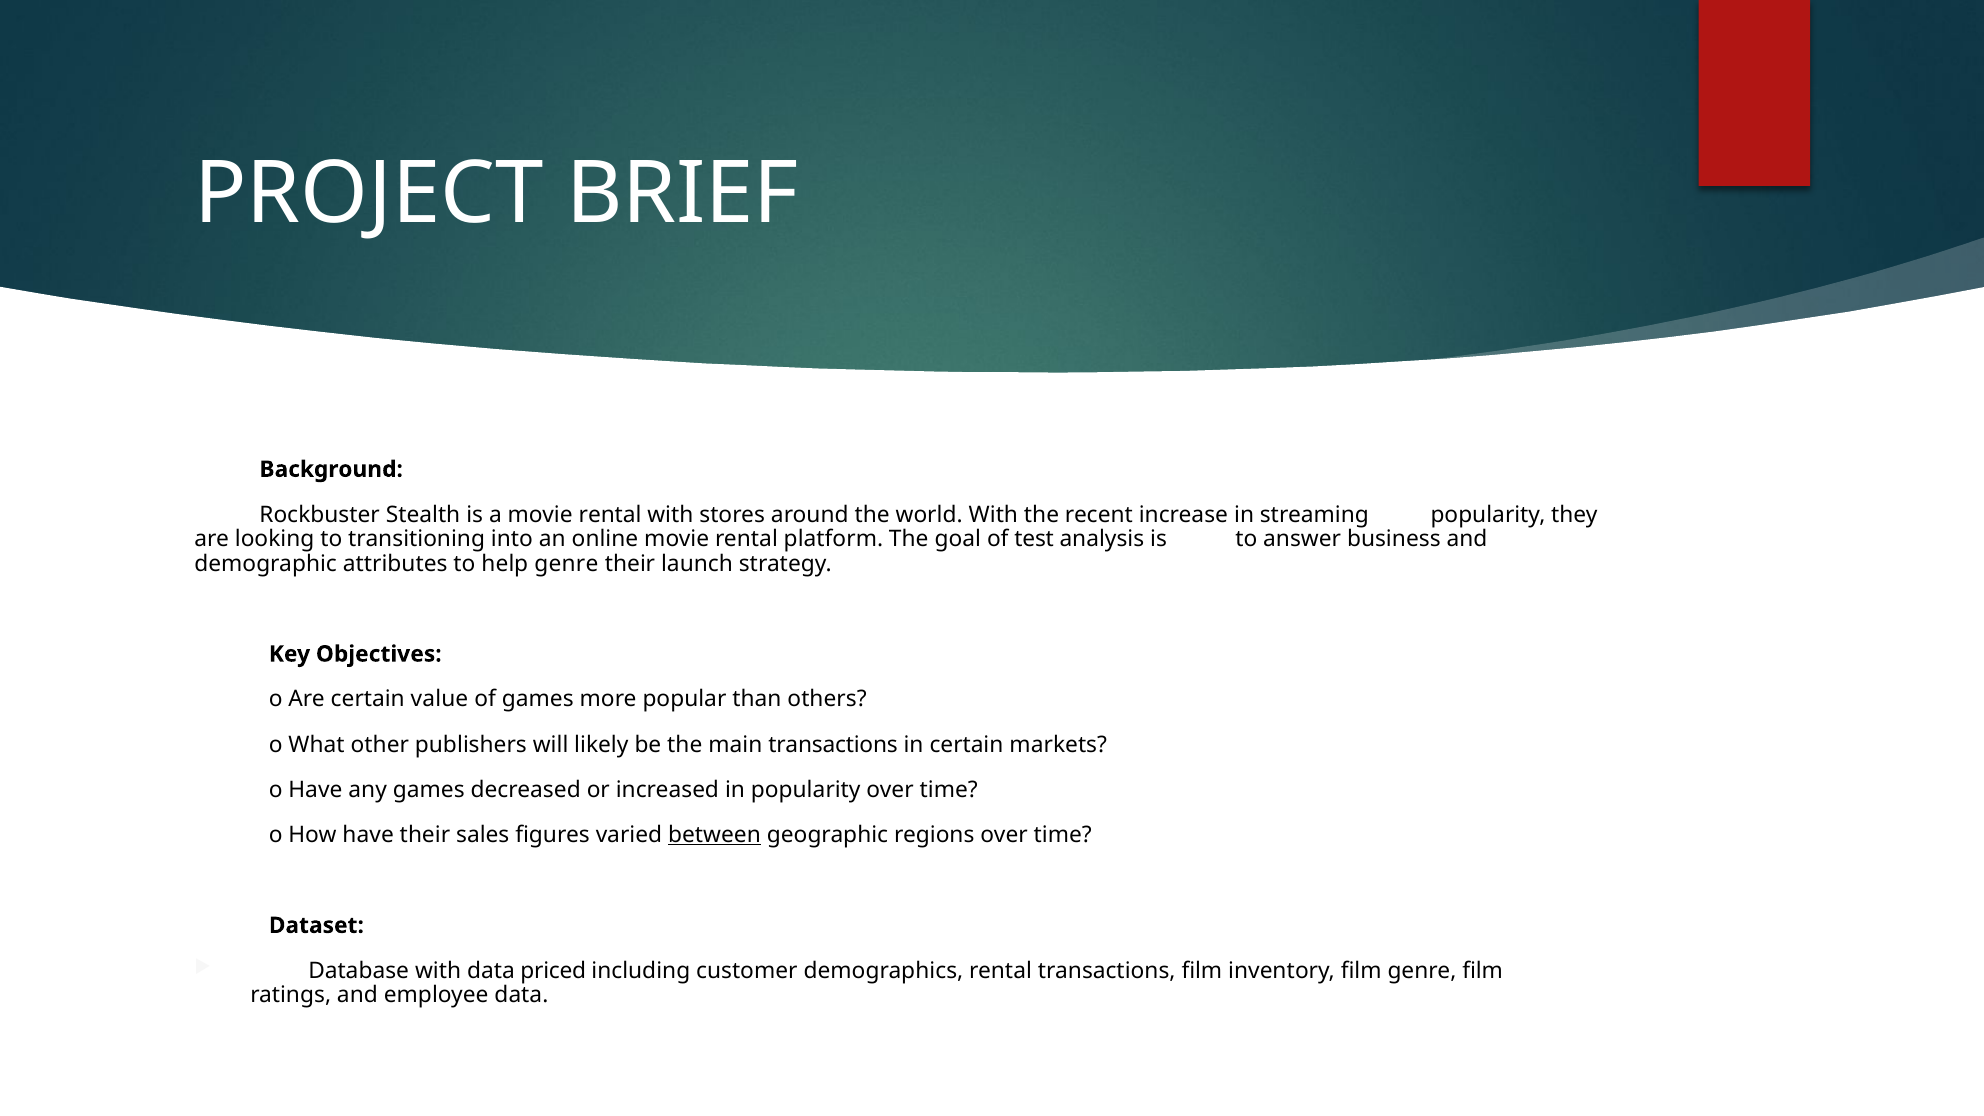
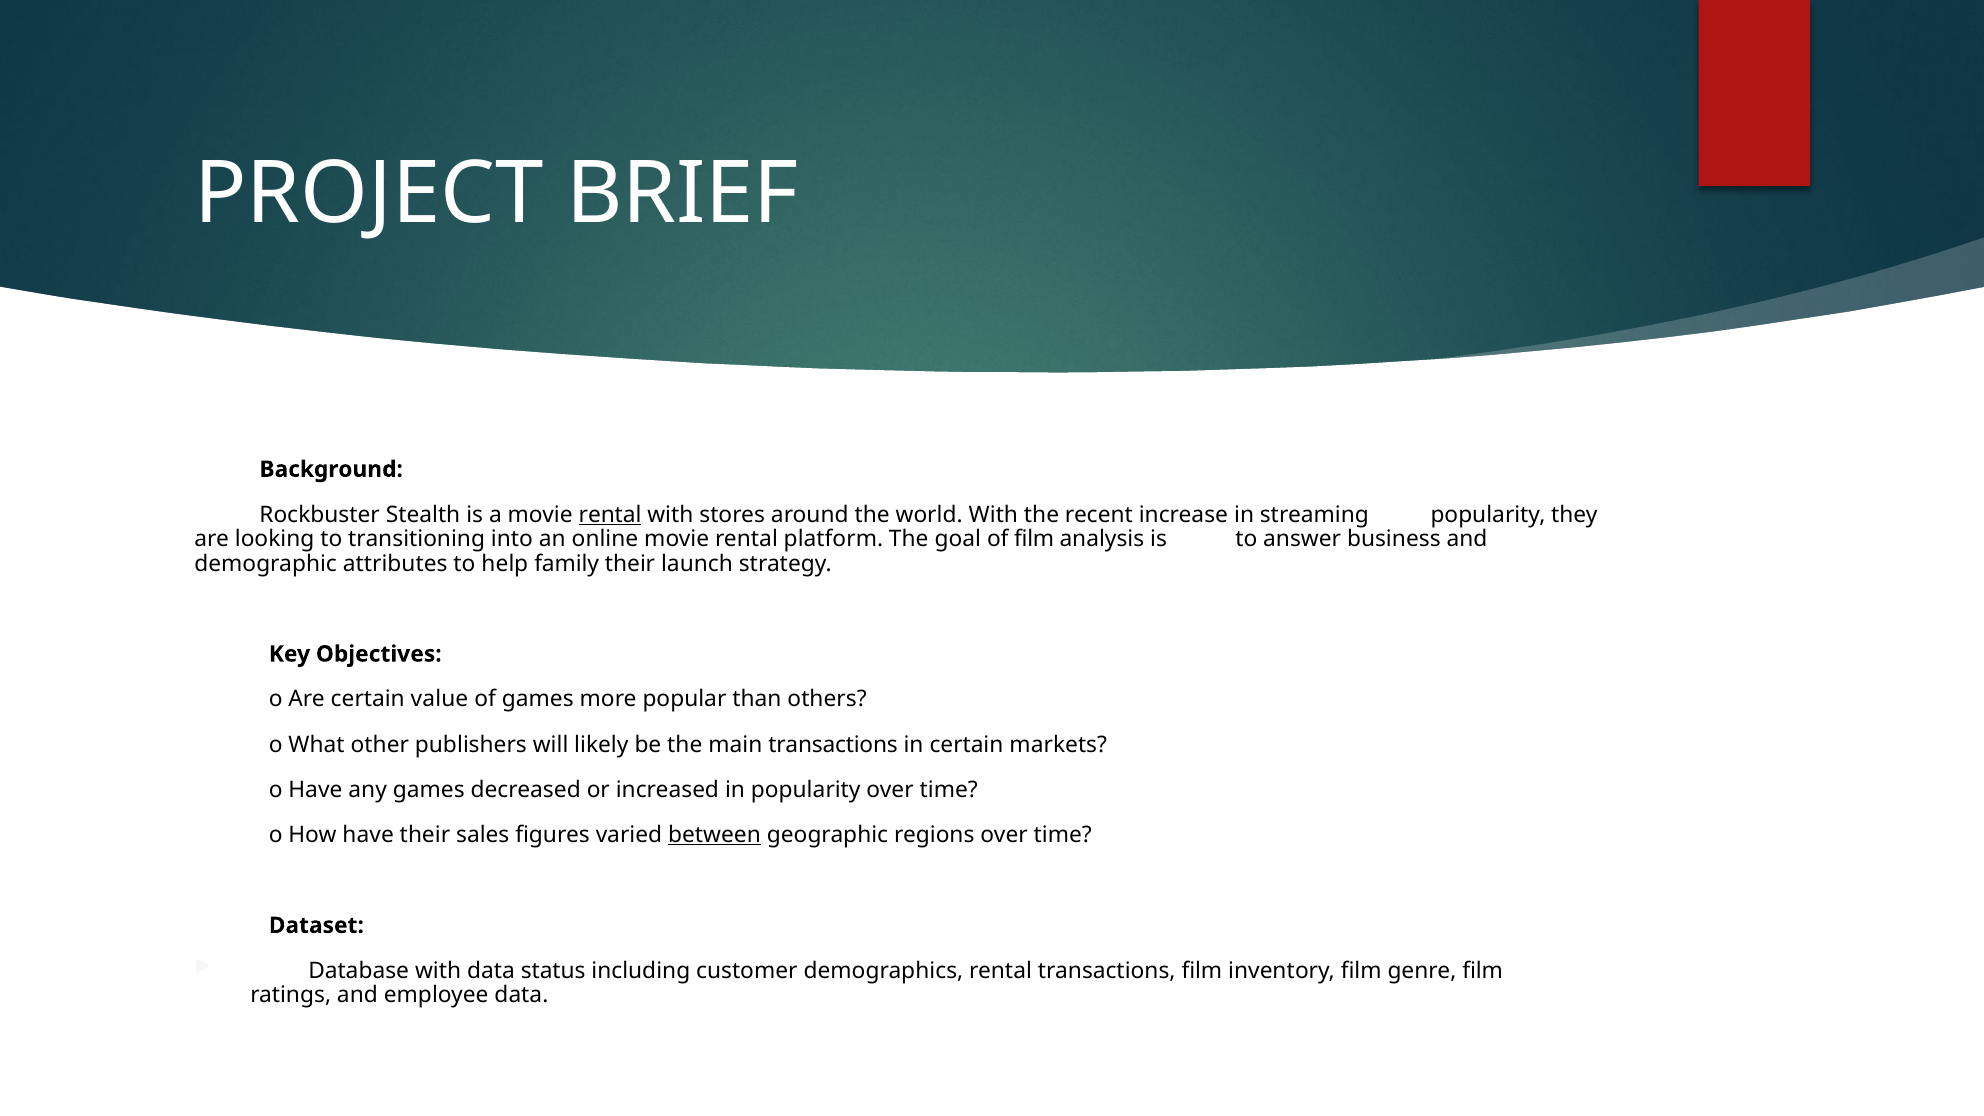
rental at (610, 515) underline: none -> present
of test: test -> film
help genre: genre -> family
priced: priced -> status
